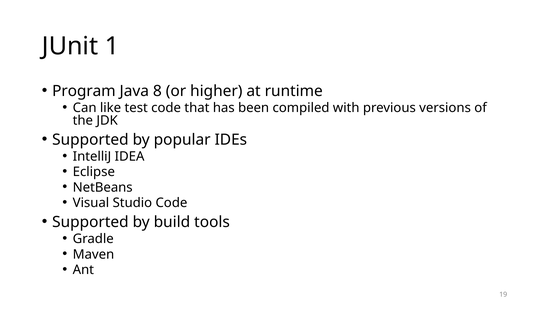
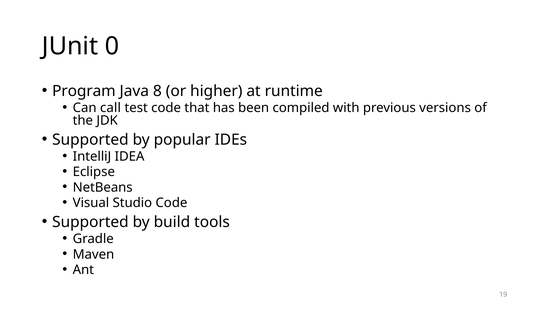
1: 1 -> 0
like: like -> call
